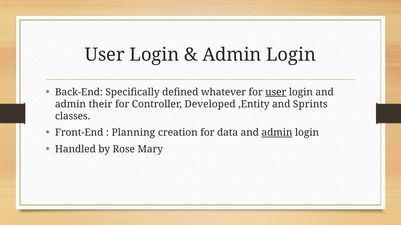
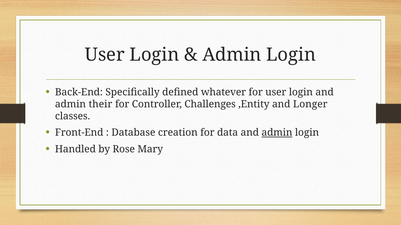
user at (276, 92) underline: present -> none
Developed: Developed -> Challenges
Sprints: Sprints -> Longer
Planning: Planning -> Database
